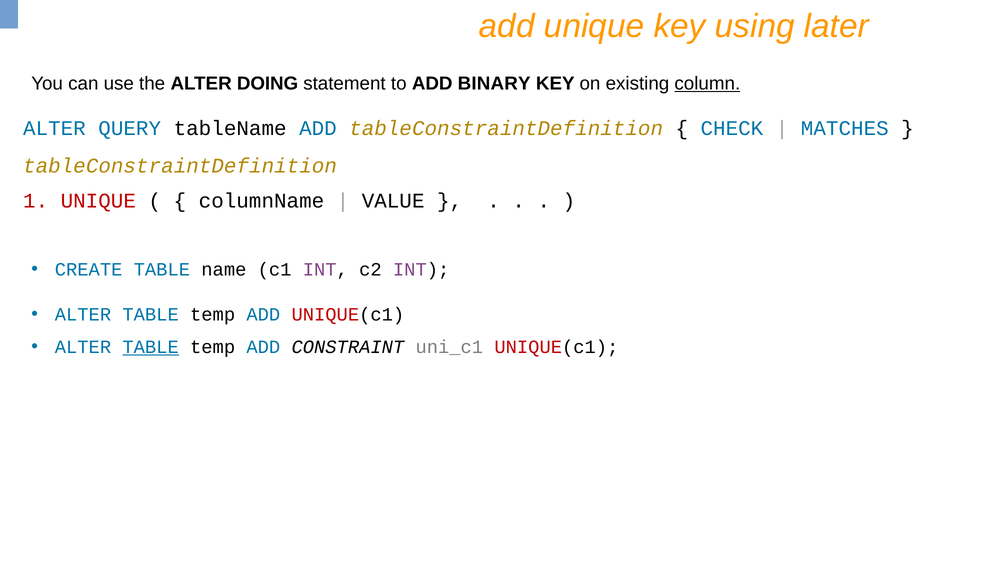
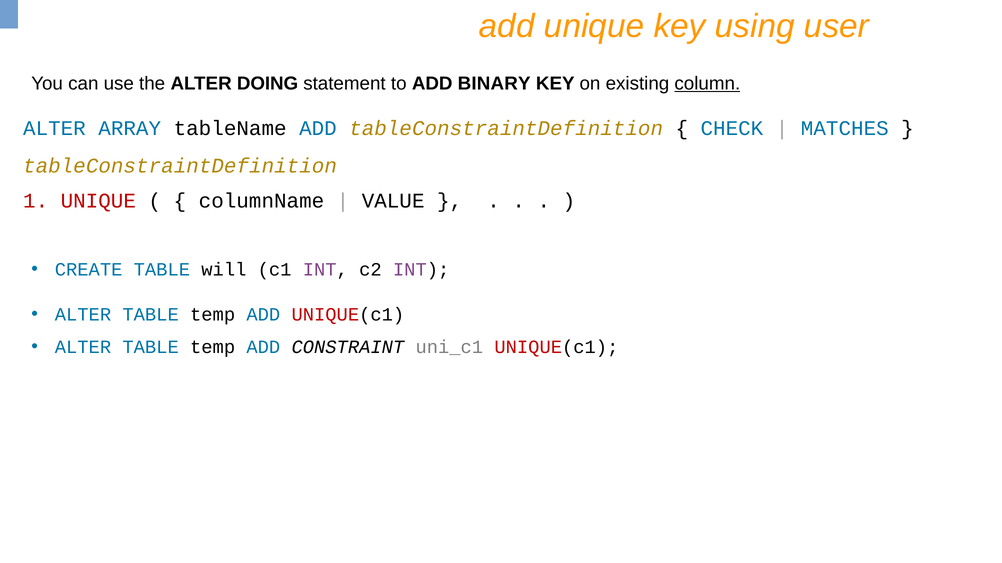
later: later -> user
QUERY: QUERY -> ARRAY
name: name -> will
TABLE at (151, 347) underline: present -> none
